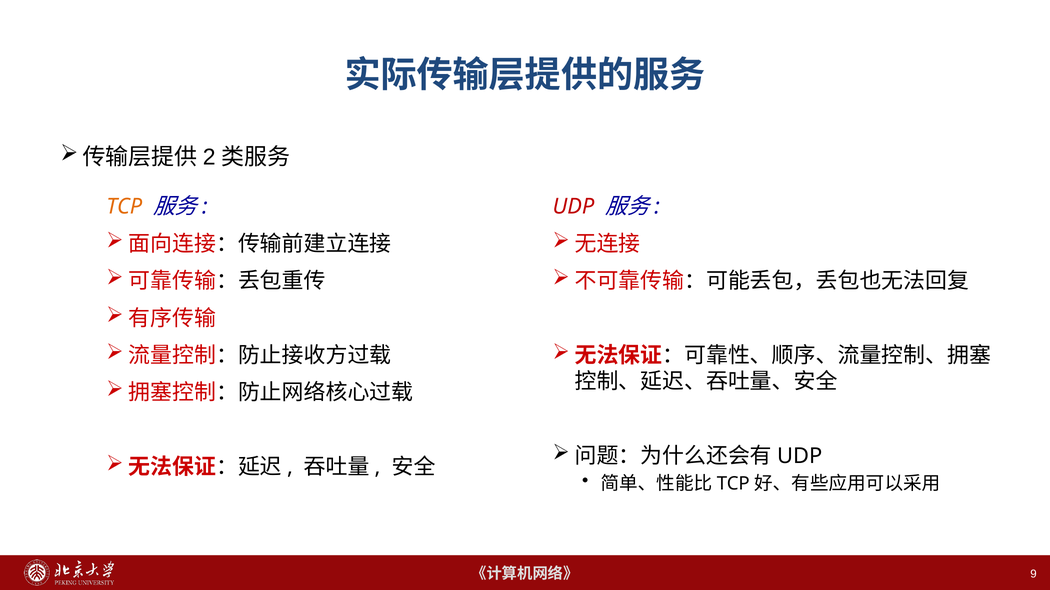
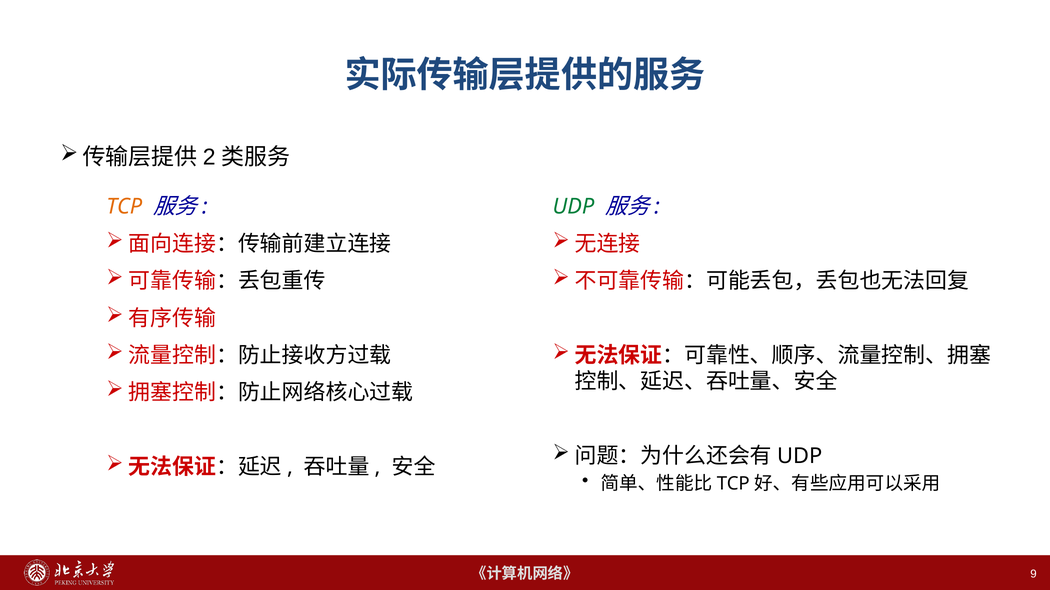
UDP at (573, 207) colour: red -> green
